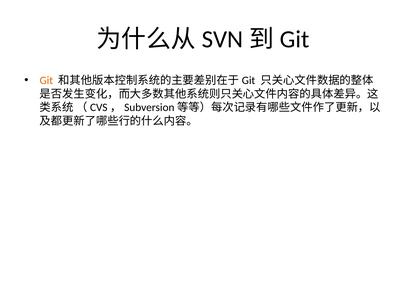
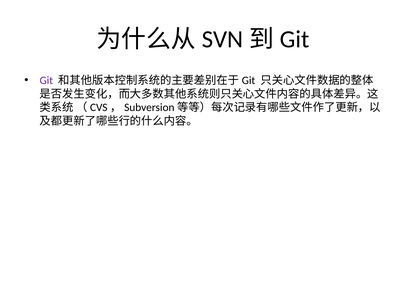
Git colour: orange -> purple
